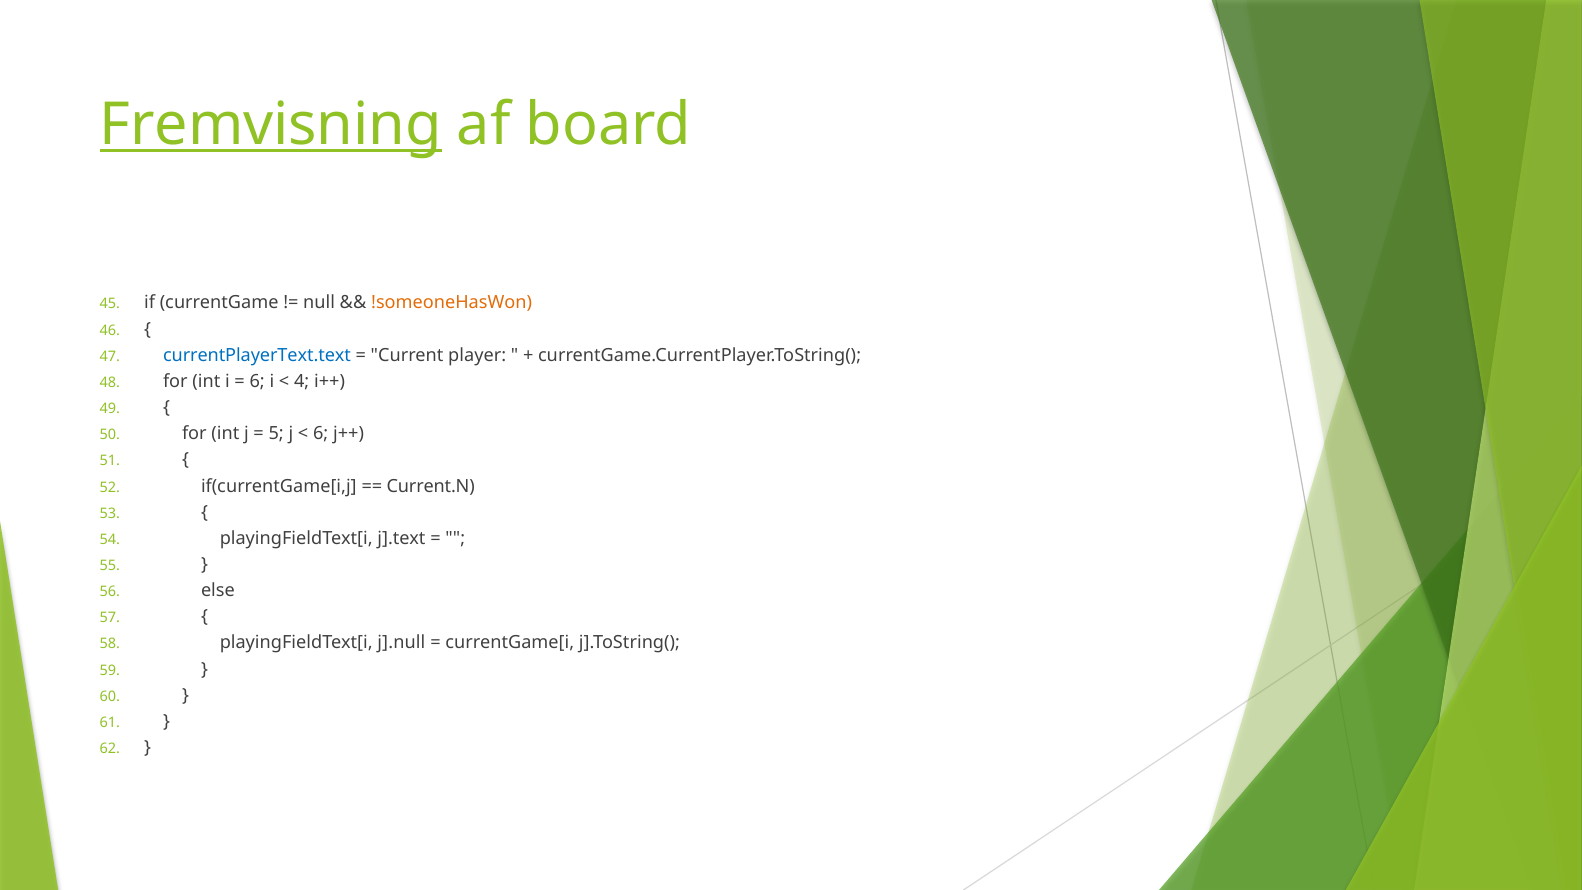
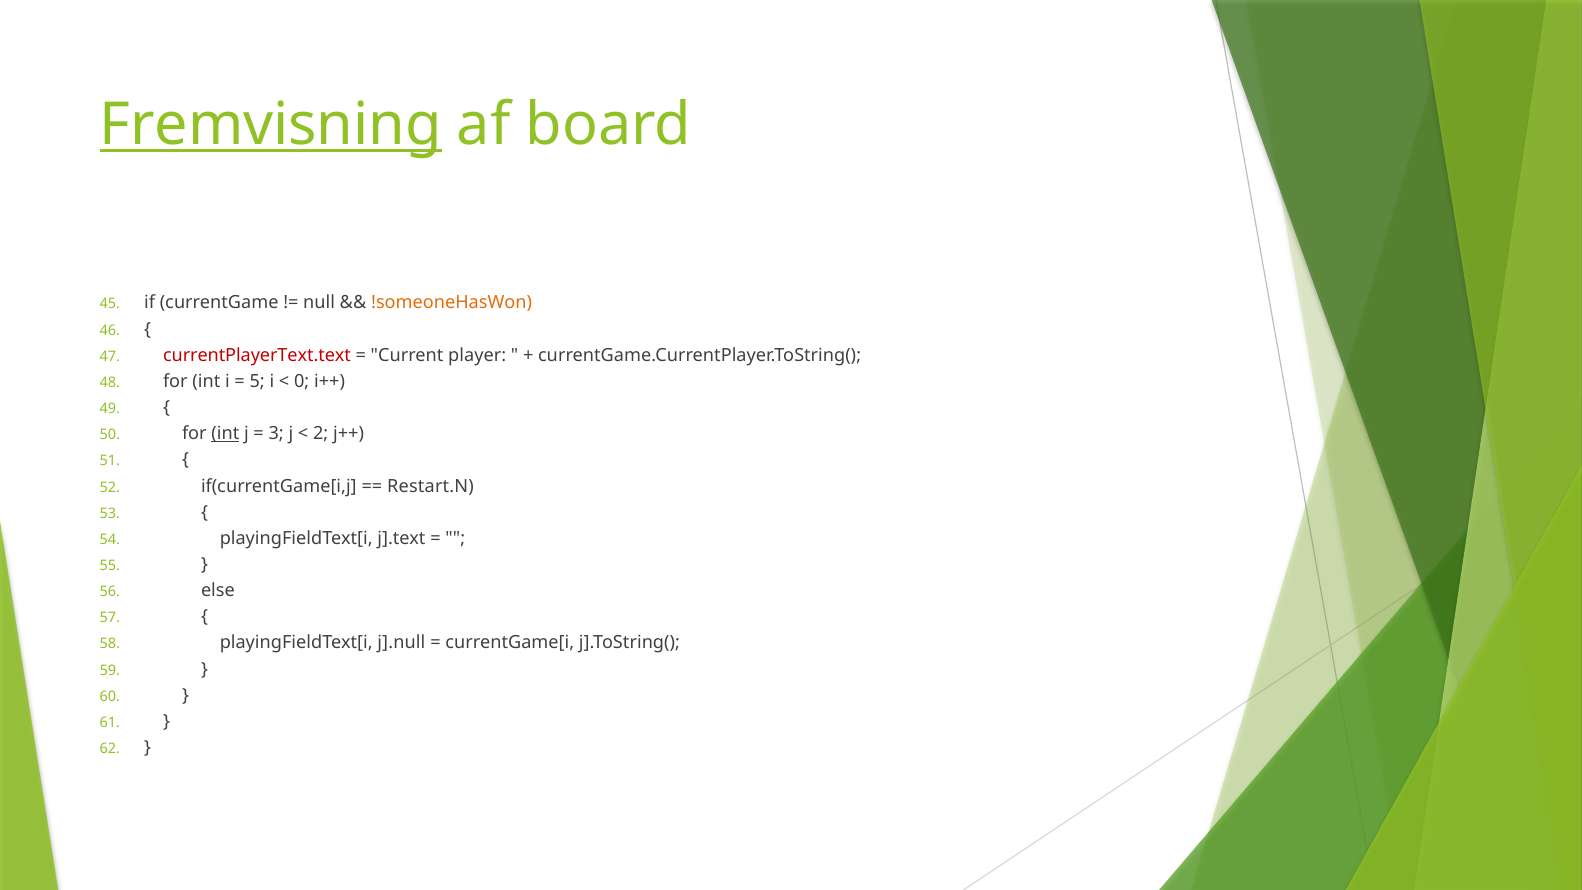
currentPlayerText.text colour: blue -> red
6 at (257, 381): 6 -> 5
4: 4 -> 0
int at (225, 434) underline: none -> present
5: 5 -> 3
6 at (321, 434): 6 -> 2
Current.N: Current.N -> Restart.N
